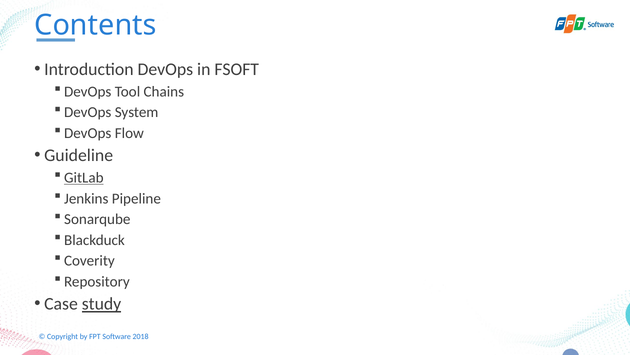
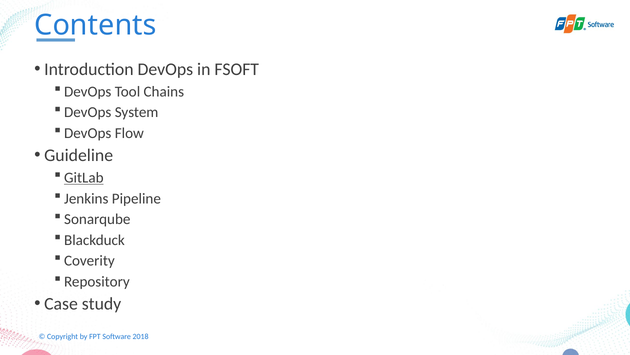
study underline: present -> none
